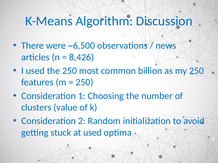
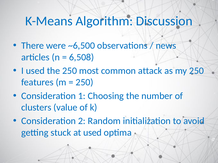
8,426: 8,426 -> 6,508
billion: billion -> attack
